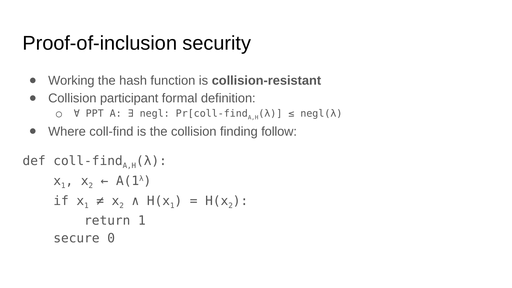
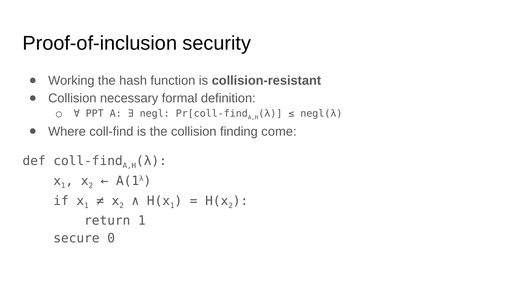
participant: participant -> necessary
follow: follow -> come
